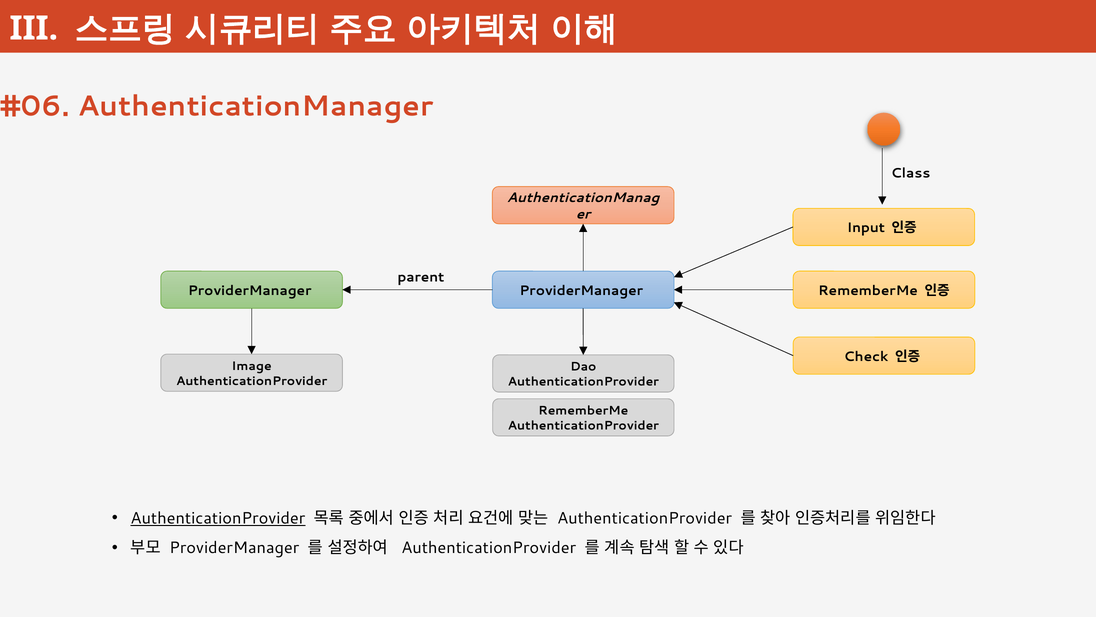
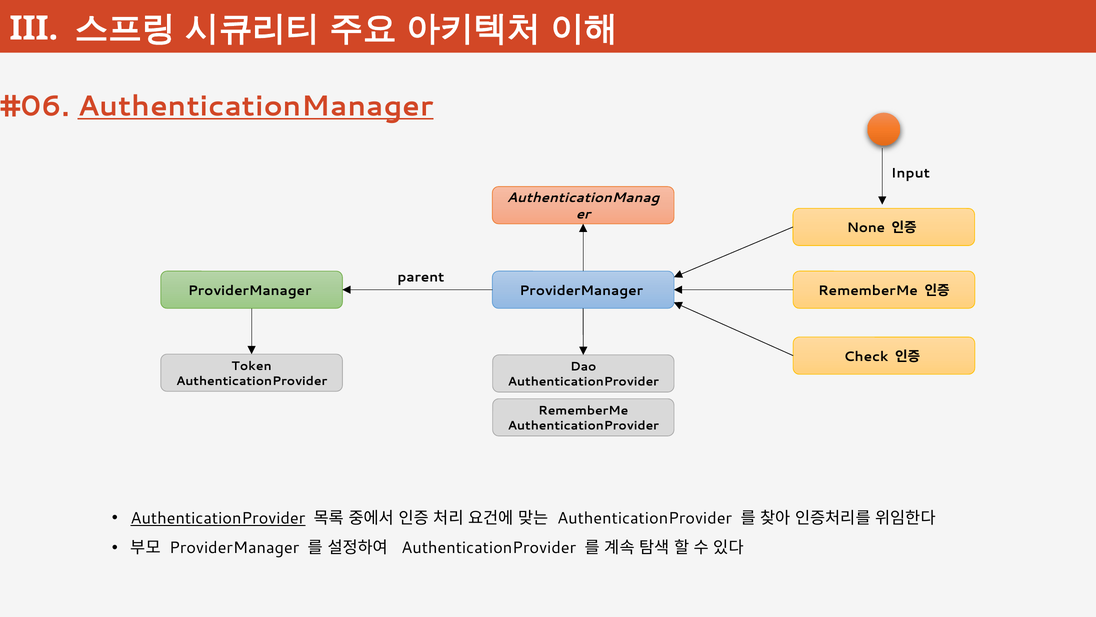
AuthenticationManager underline: none -> present
Class: Class -> Input
Input: Input -> None
Image: Image -> Token
